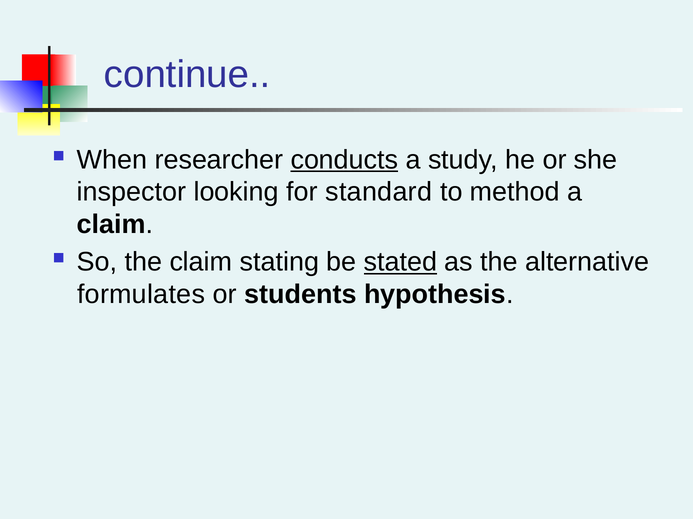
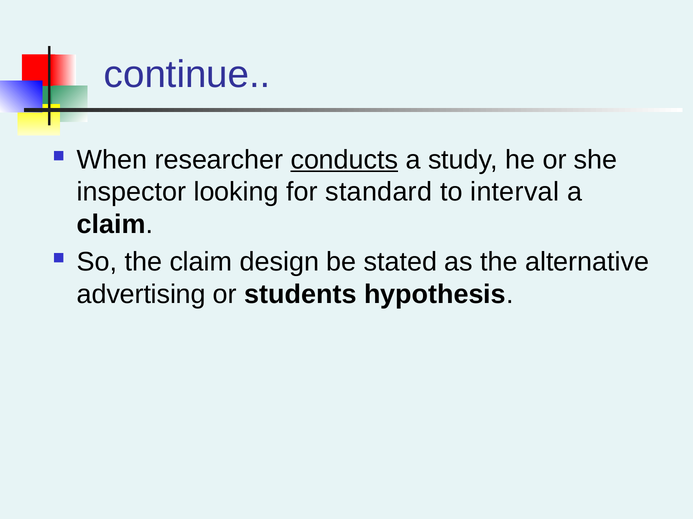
method: method -> interval
stating: stating -> design
stated underline: present -> none
formulates: formulates -> advertising
